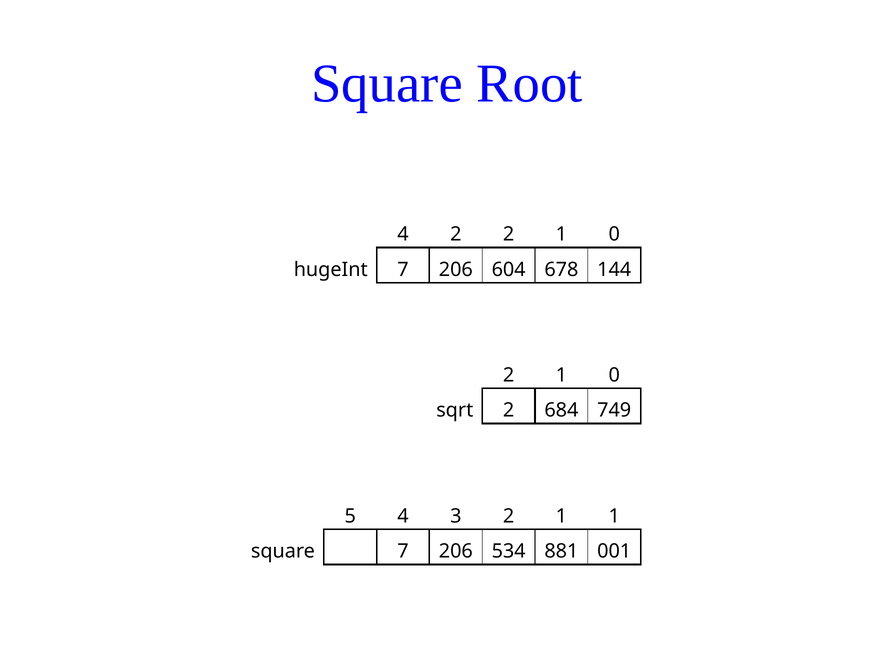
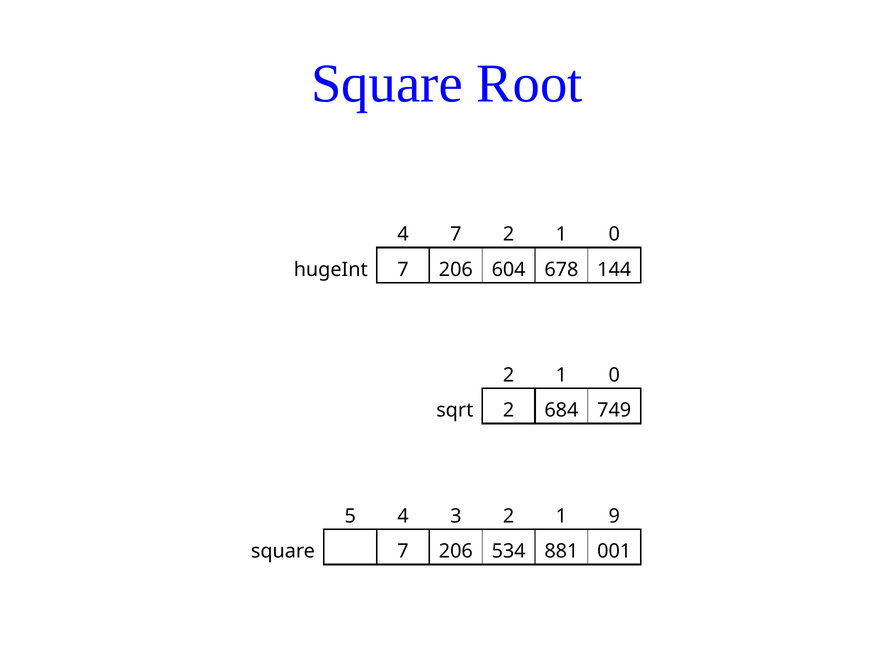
4 2: 2 -> 7
1 1: 1 -> 9
